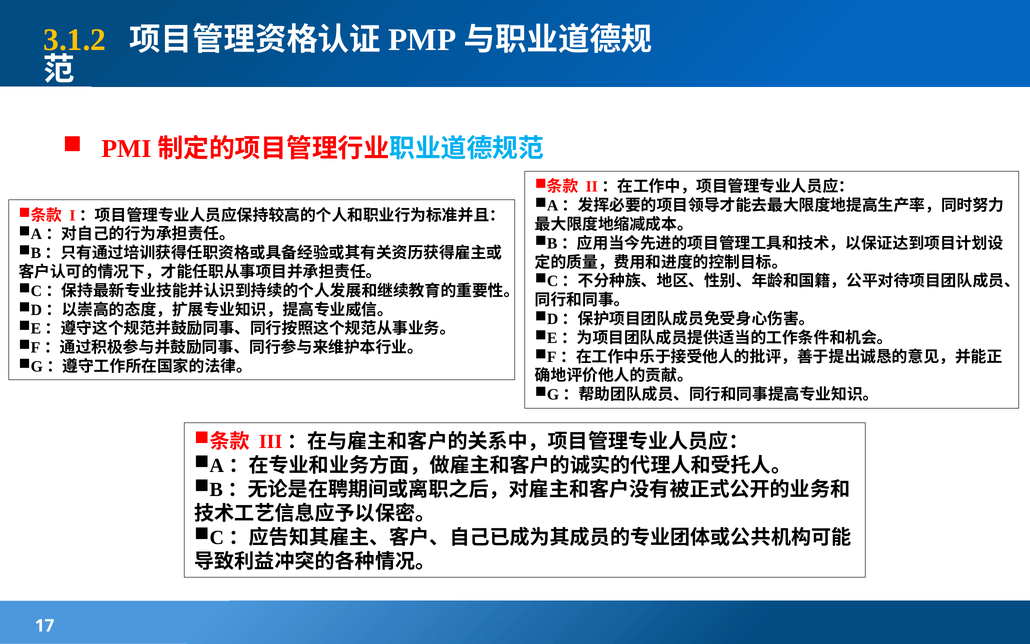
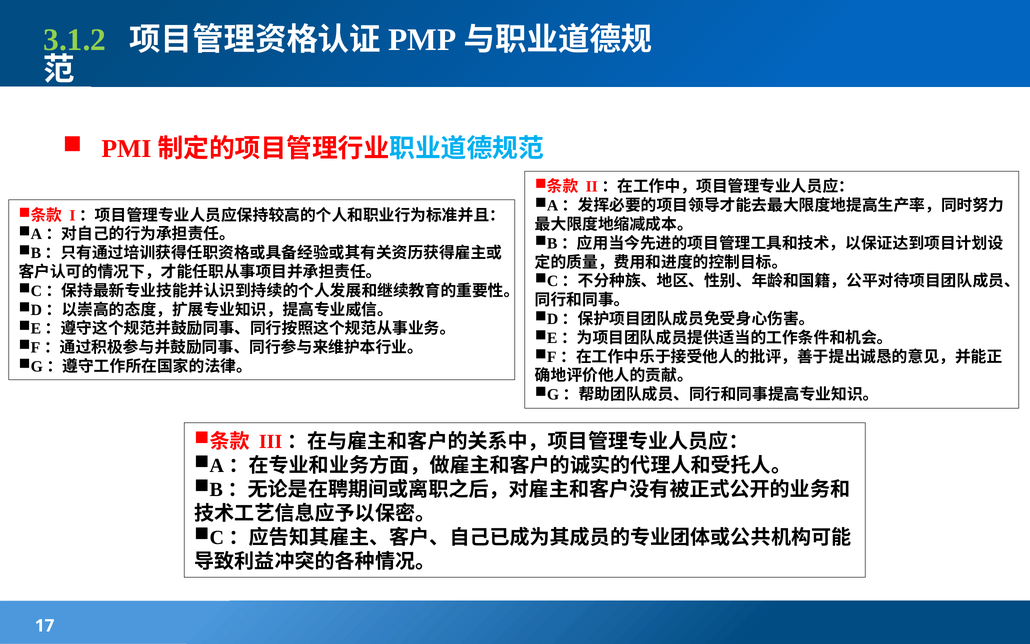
3.1.2 colour: yellow -> light green
